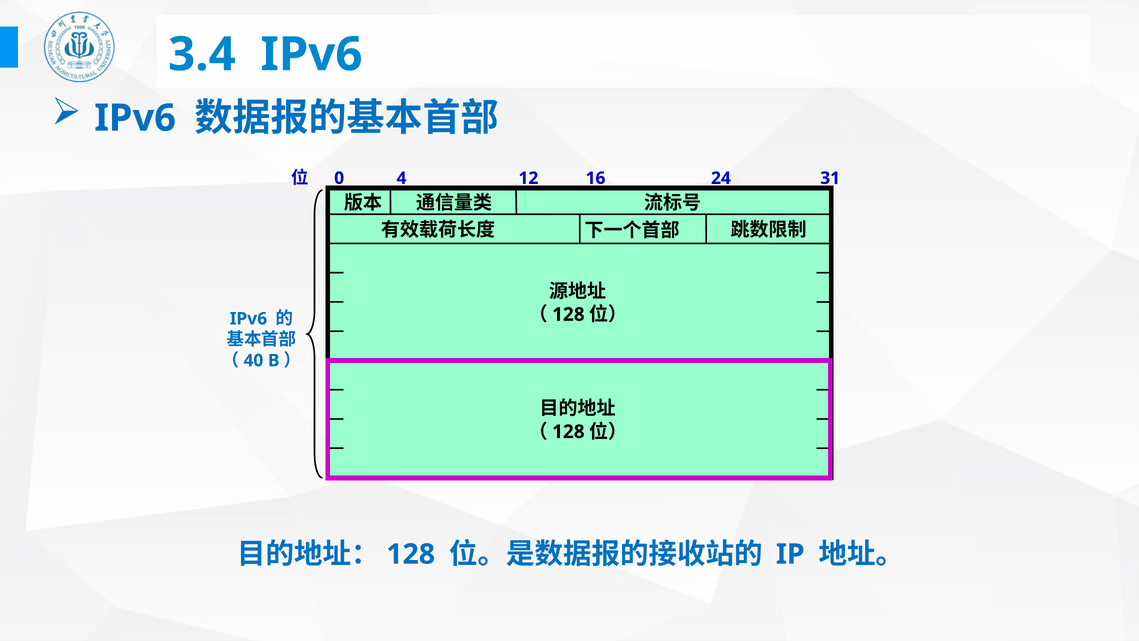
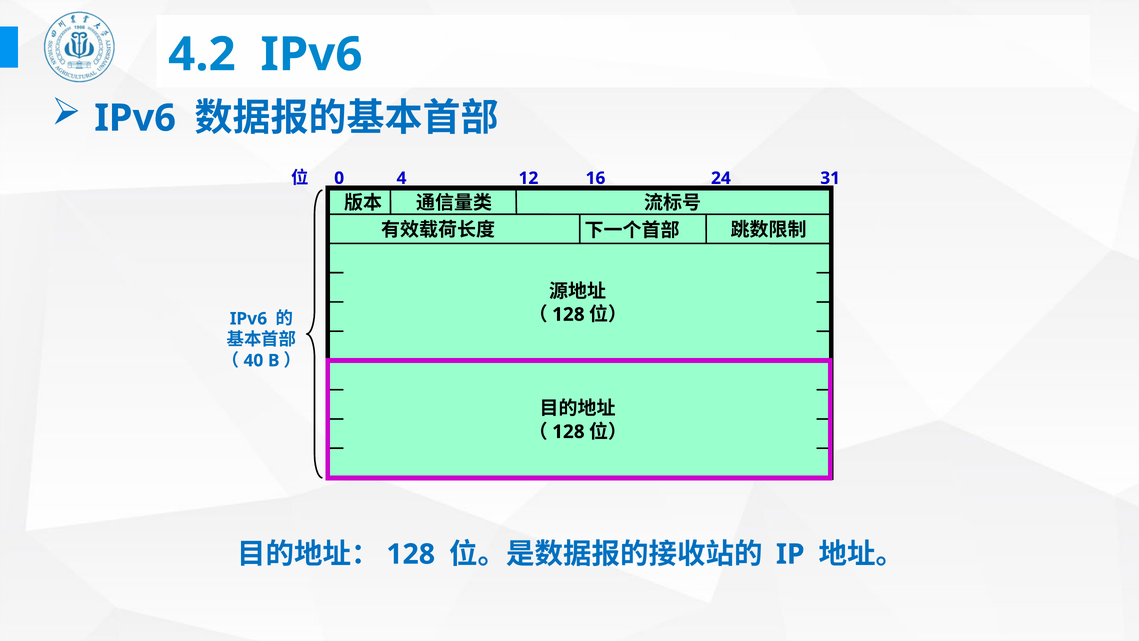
3.4: 3.4 -> 4.2
